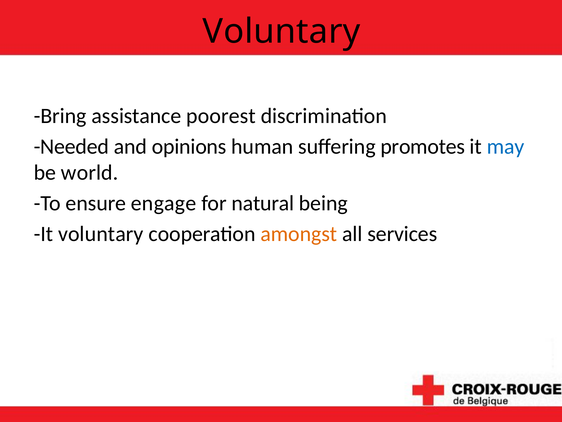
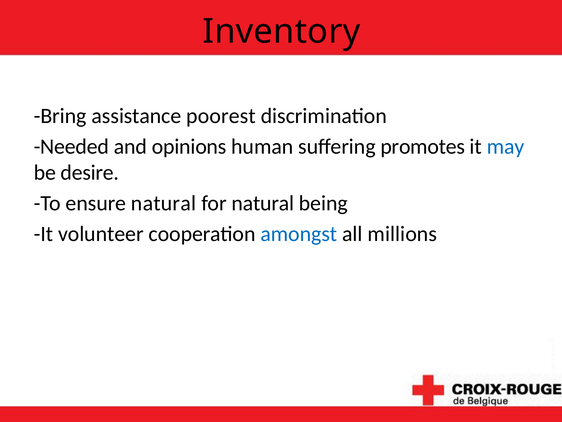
Voluntary at (281, 31): Voluntary -> Inventory
world: world -> desire
ensure engage: engage -> natural
It voluntary: voluntary -> volunteer
amongst colour: orange -> blue
services: services -> millions
